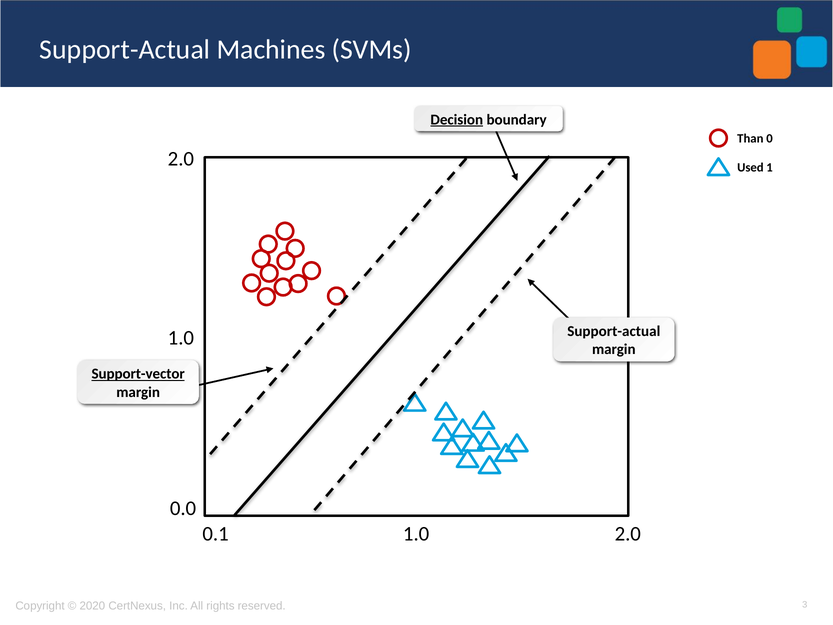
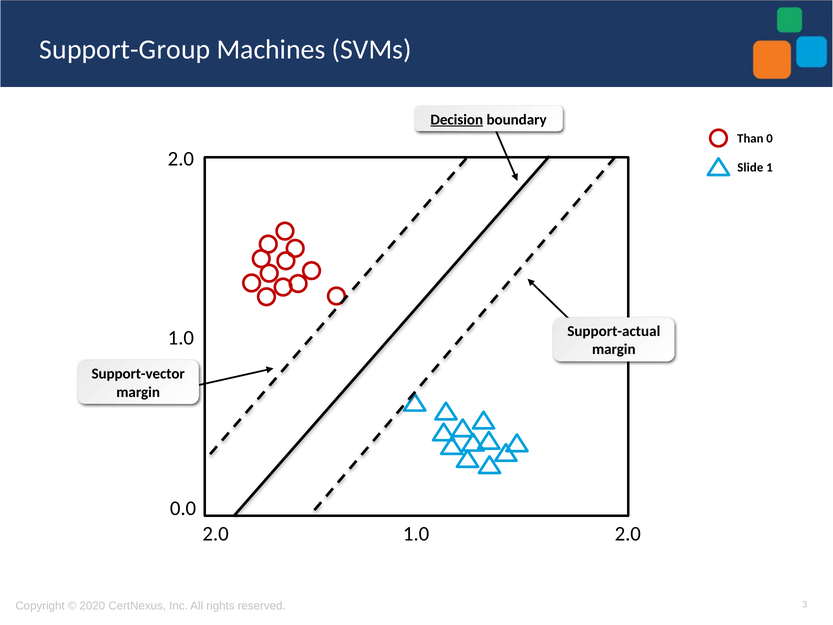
Support-Actual at (125, 50): Support-Actual -> Support-Group
Used: Used -> Slide
Support-vector underline: present -> none
0.1 at (216, 534): 0.1 -> 2.0
